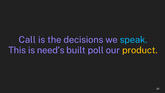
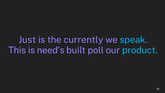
Call: Call -> Just
decisions: decisions -> currently
product colour: yellow -> light blue
